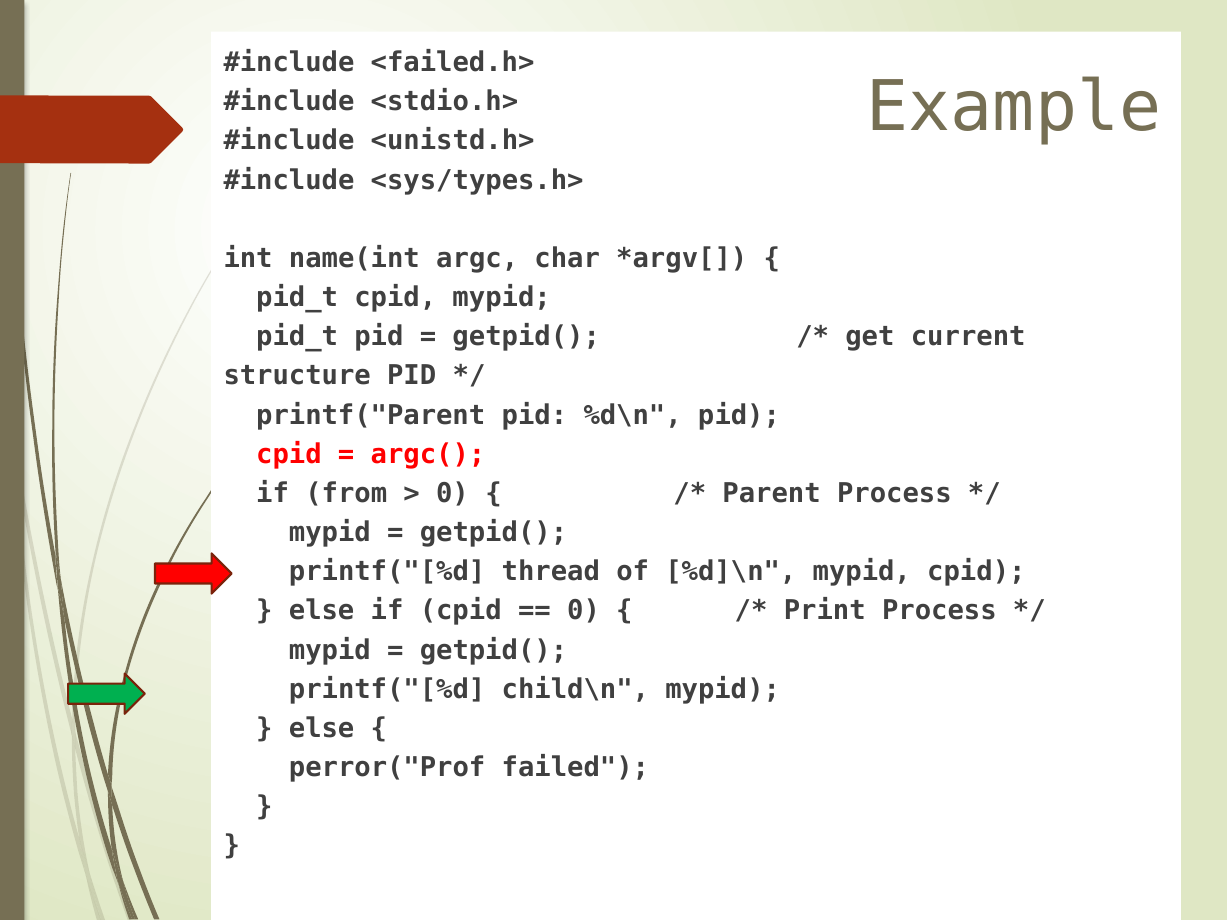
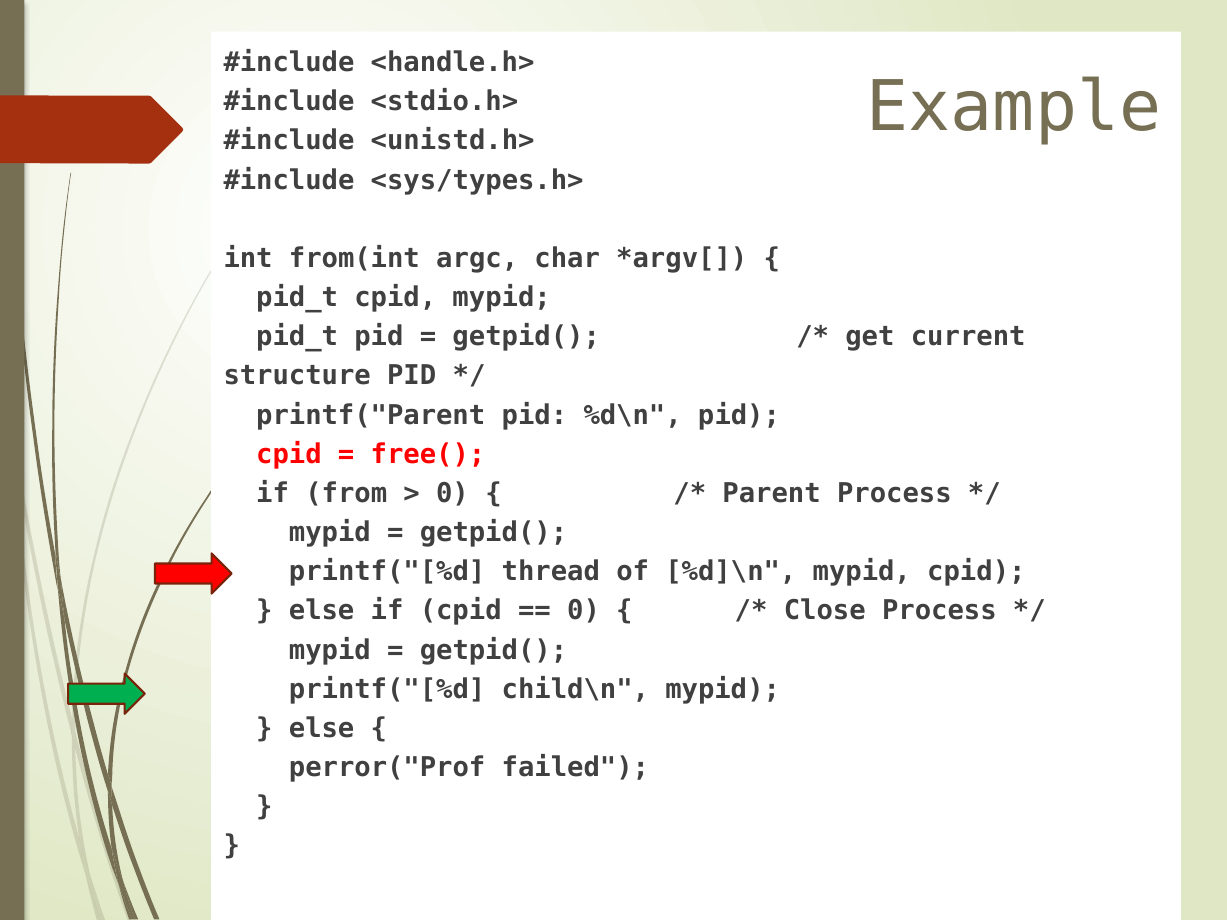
<failed.h>: <failed.h> -> <handle.h>
name(int: name(int -> from(int
argc(: argc( -> free(
Print: Print -> Close
